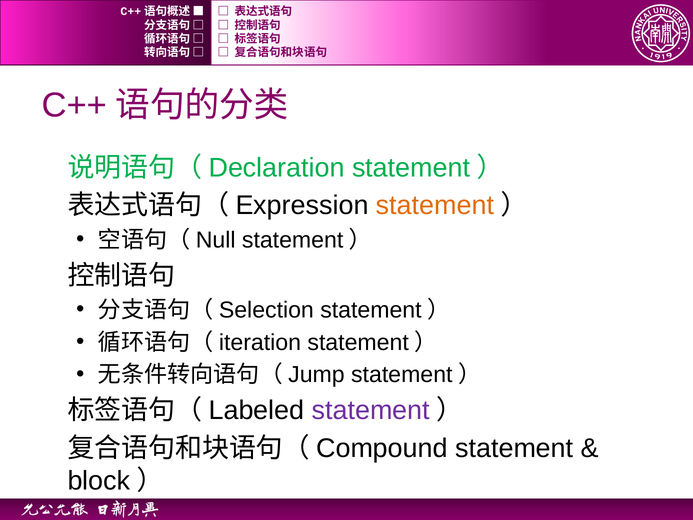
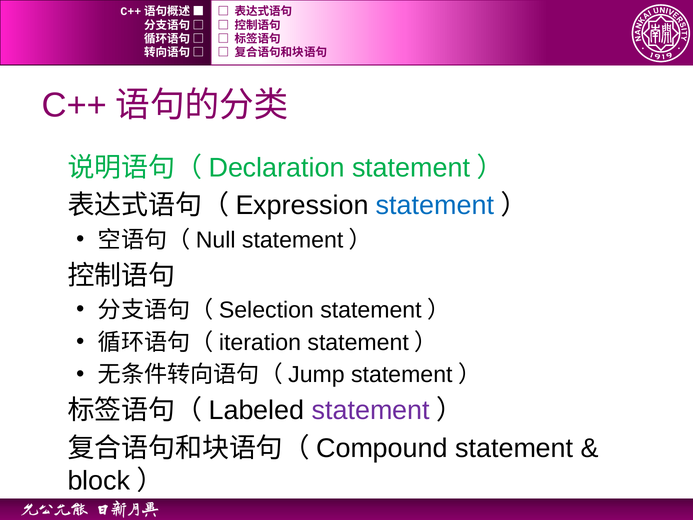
statement at (435, 205) colour: orange -> blue
